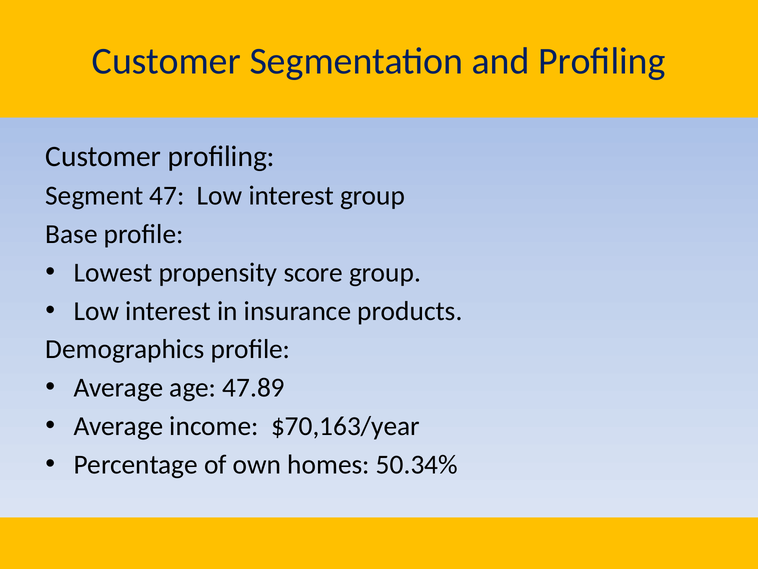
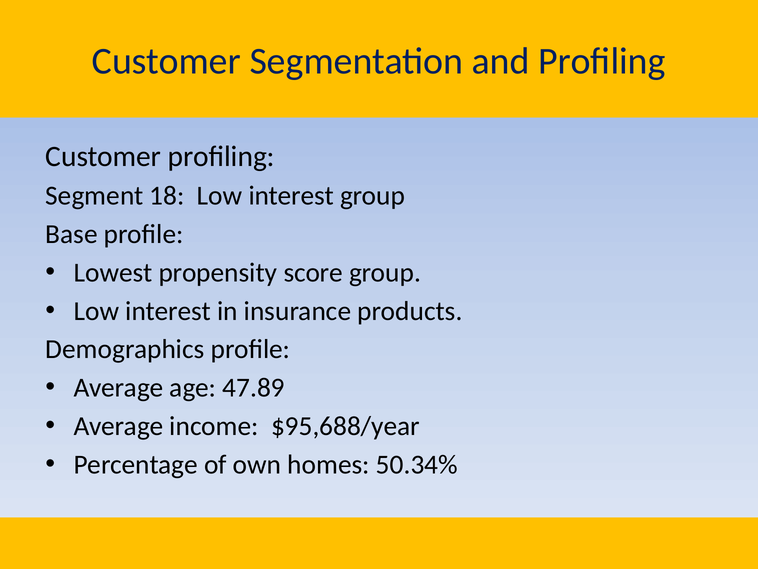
47: 47 -> 18
$70,163/year: $70,163/year -> $95,688/year
